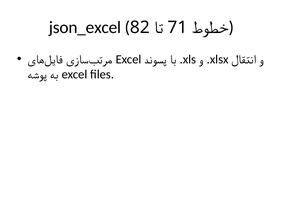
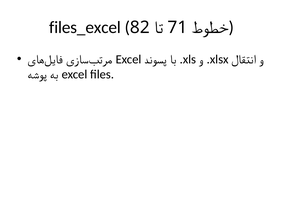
json_excel: json_excel -> files_excel
